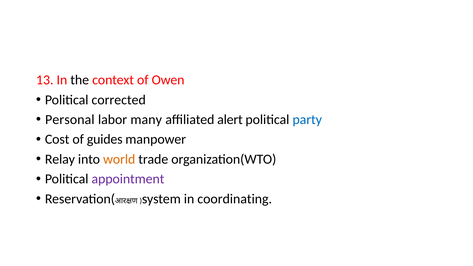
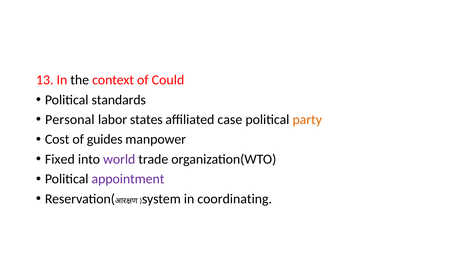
Owen: Owen -> Could
corrected: corrected -> standards
many: many -> states
alert: alert -> case
party colour: blue -> orange
Relay: Relay -> Fixed
world colour: orange -> purple
